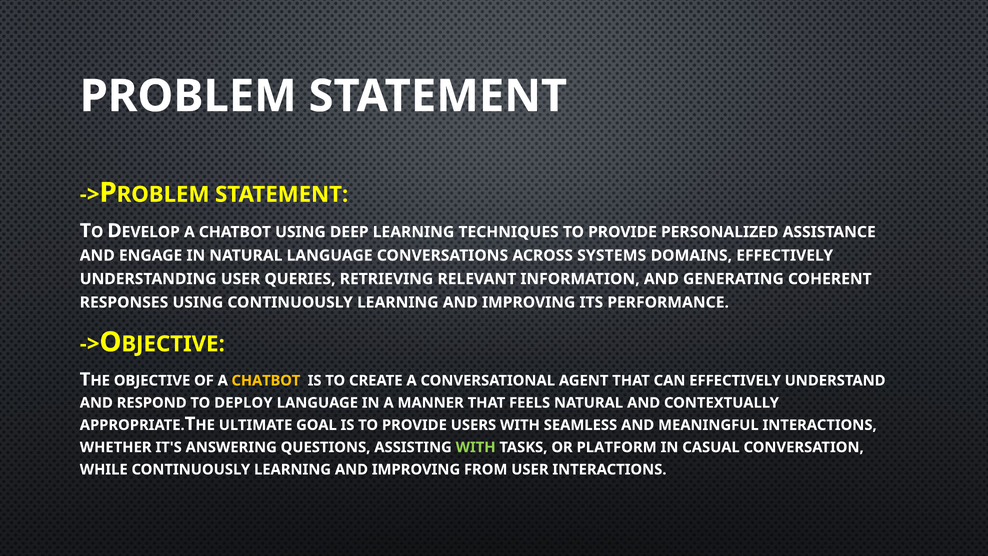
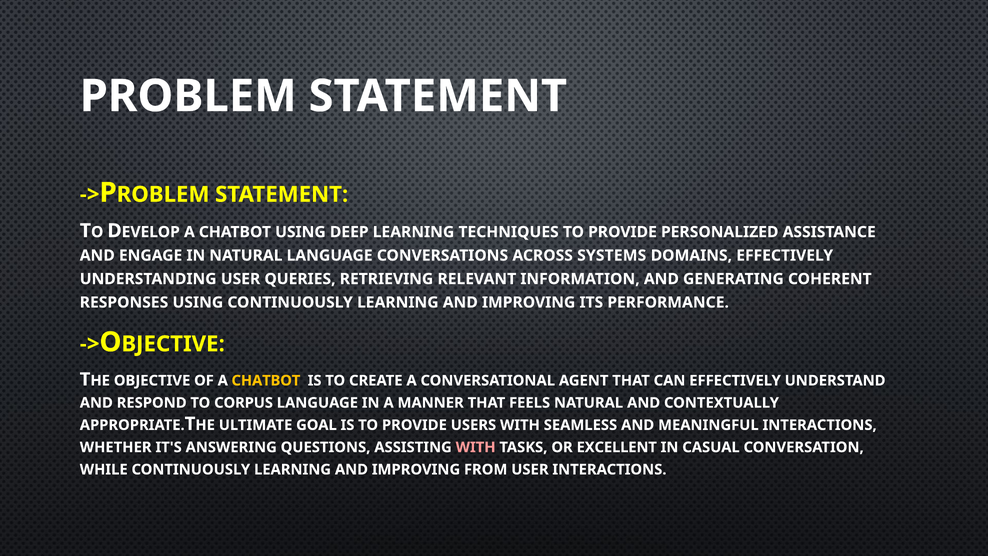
DEPLOY: DEPLOY -> CORPUS
WITH at (476, 447) colour: light green -> pink
PLATFORM: PLATFORM -> EXCELLENT
